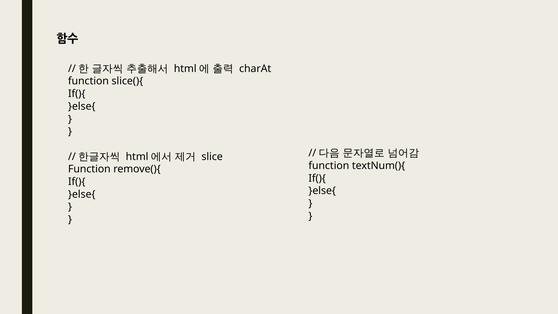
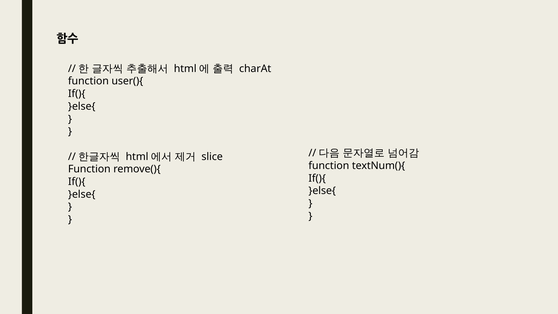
slice(){: slice(){ -> user(){
